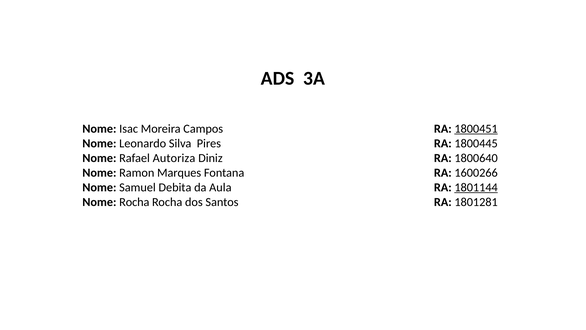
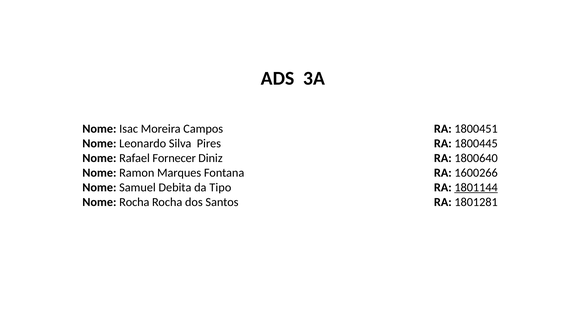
1800451 underline: present -> none
Autoriza: Autoriza -> Fornecer
Aula: Aula -> Tipo
